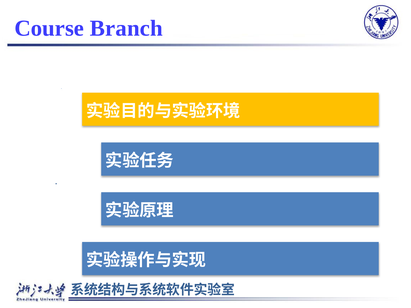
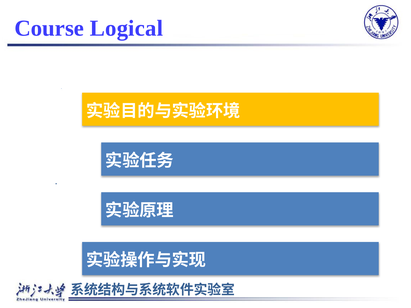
Branch: Branch -> Logical
